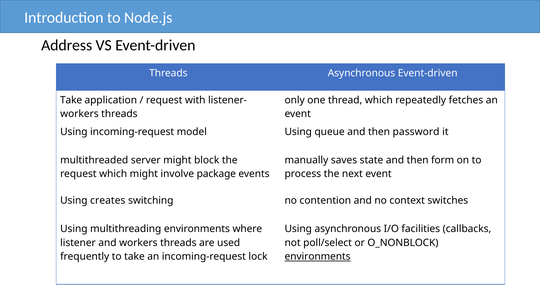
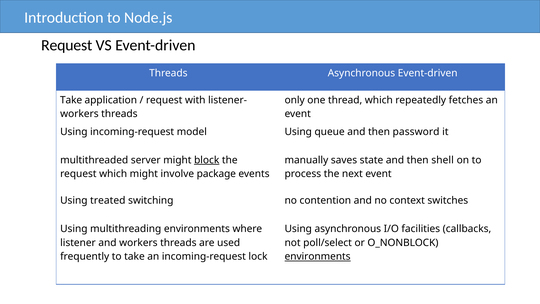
Address at (67, 45): Address -> Request
block underline: none -> present
form: form -> shell
creates: creates -> treated
